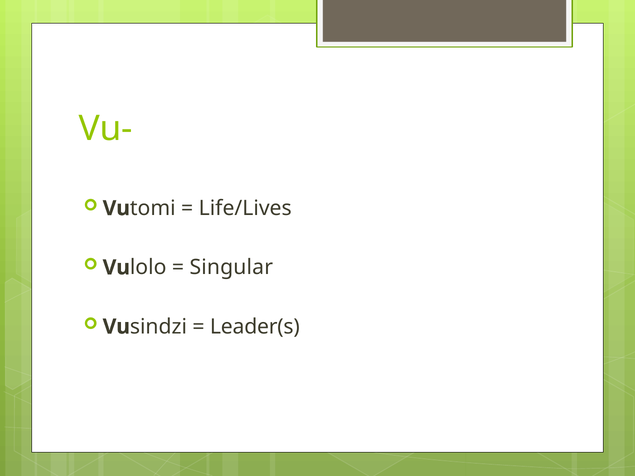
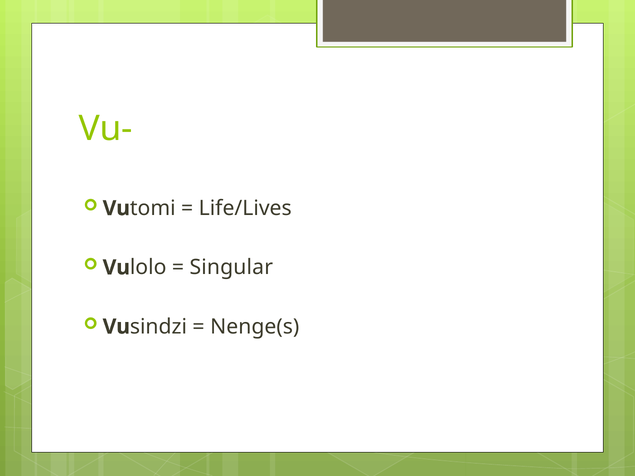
Leader(s: Leader(s -> Nenge(s
